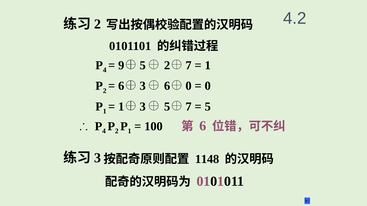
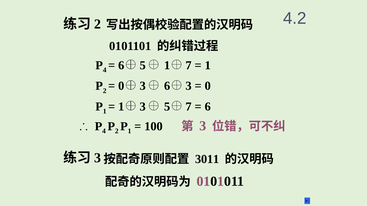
9 at (121, 66): 9 -> 6
5 2: 2 -> 1
6 at (121, 86): 6 -> 0
6 0: 0 -> 3
5 at (208, 107): 5 -> 6
6 at (203, 126): 6 -> 3
1148: 1148 -> 3011
